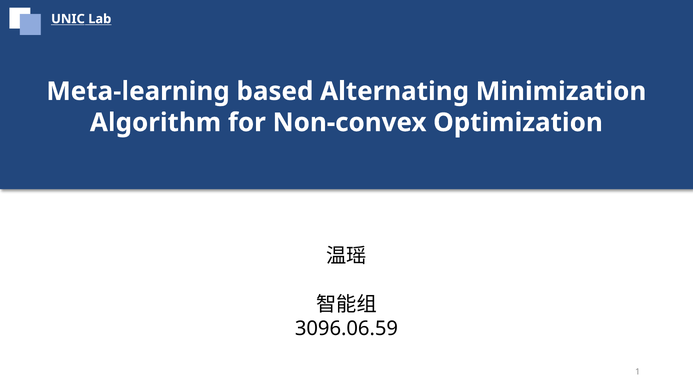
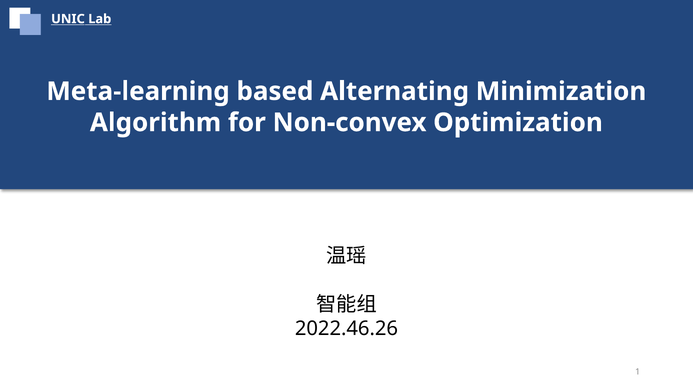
3096.06.59: 3096.06.59 -> 2022.46.26
